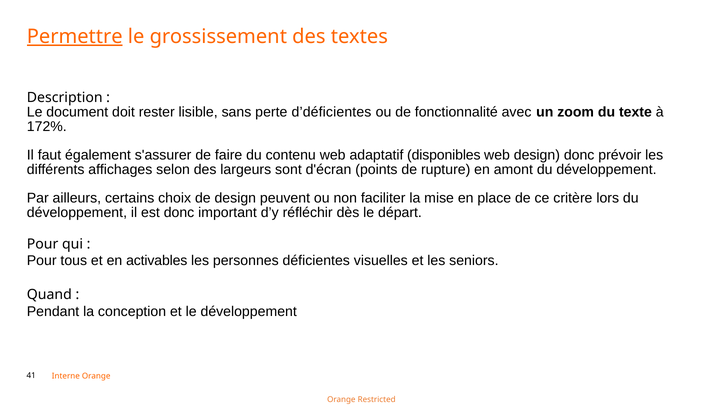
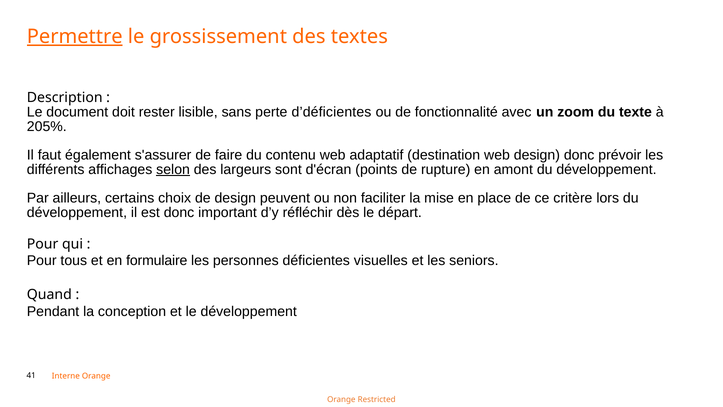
172%: 172% -> 205%
disponibles: disponibles -> destination
selon underline: none -> present
activables: activables -> formulaire
